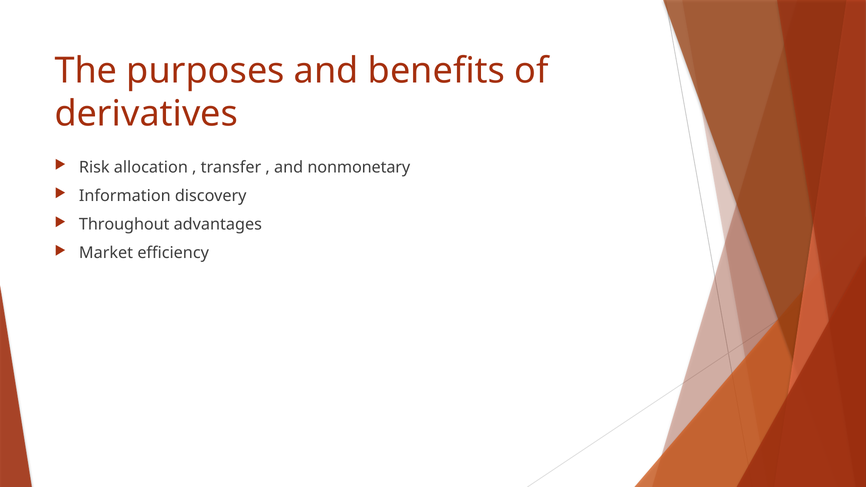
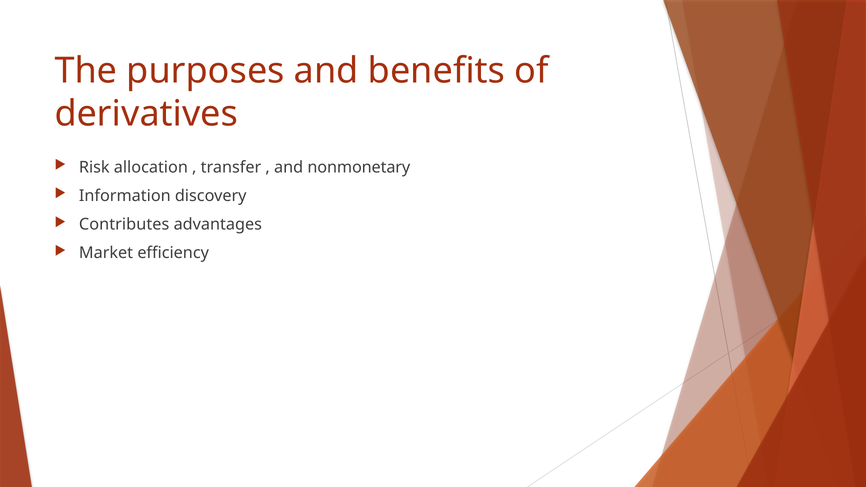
Throughout: Throughout -> Contributes
